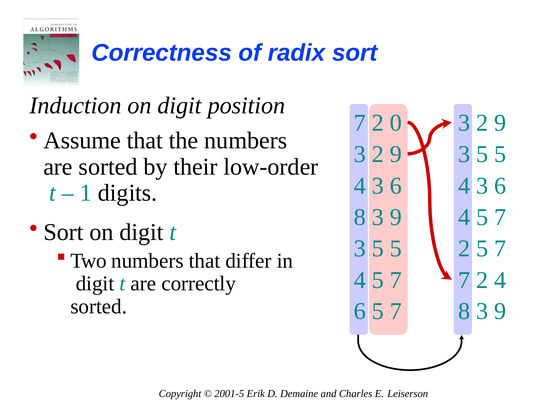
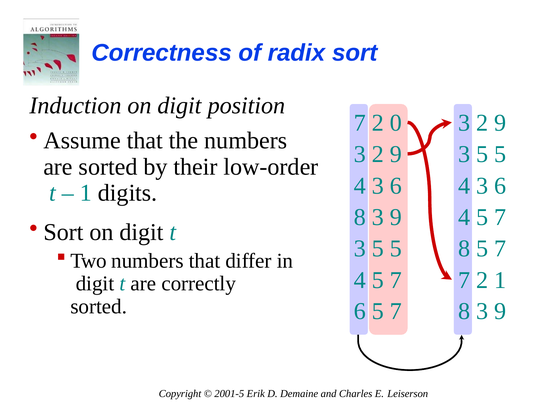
5 2: 2 -> 8
2 4: 4 -> 1
